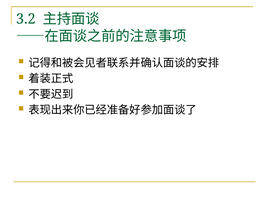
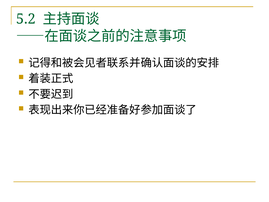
3.2: 3.2 -> 5.2
